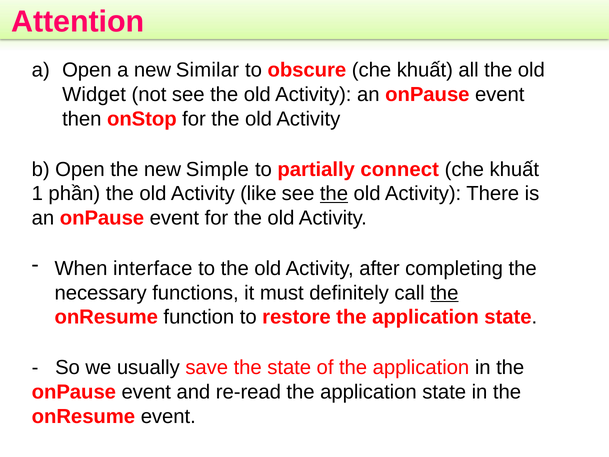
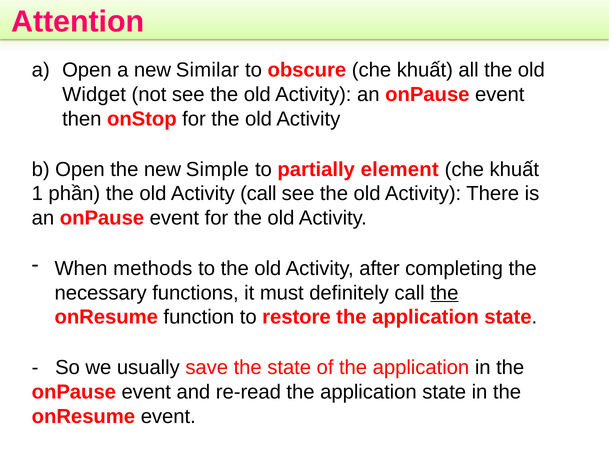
connect: connect -> element
Activity like: like -> call
the at (334, 194) underline: present -> none
interface: interface -> methods
